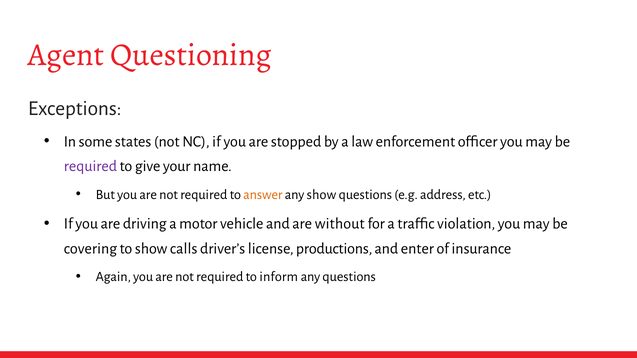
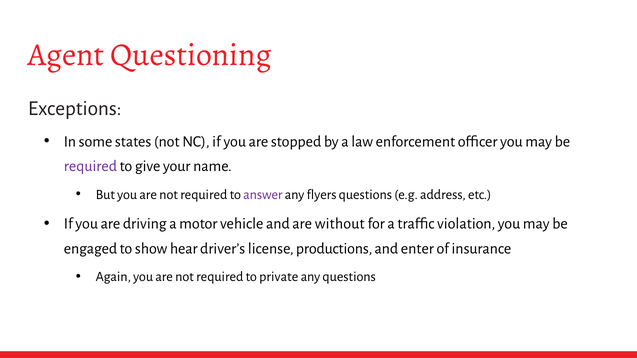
answer colour: orange -> purple
any show: show -> flyers
covering: covering -> engaged
calls: calls -> hear
inform: inform -> private
